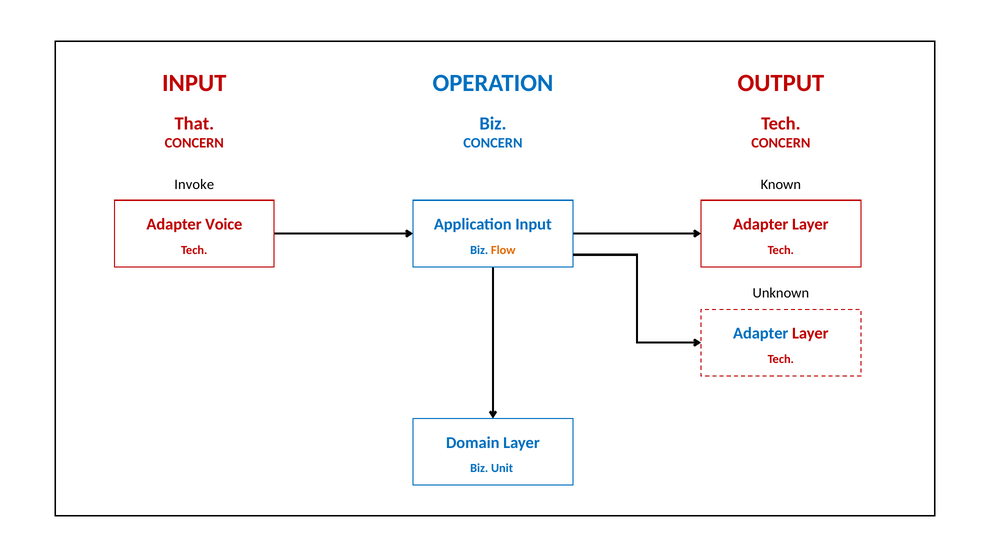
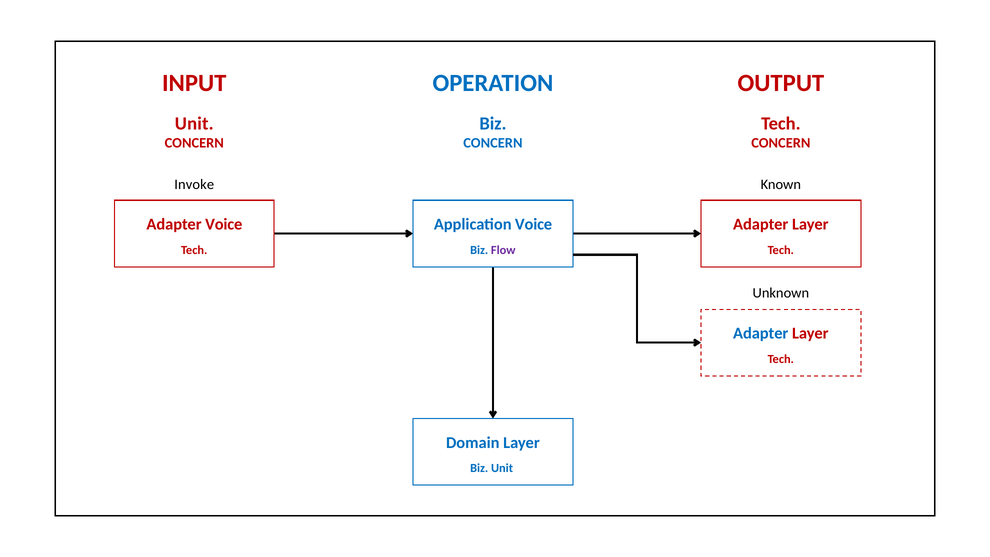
That at (194, 124): That -> Unit
Application Input: Input -> Voice
Flow colour: orange -> purple
